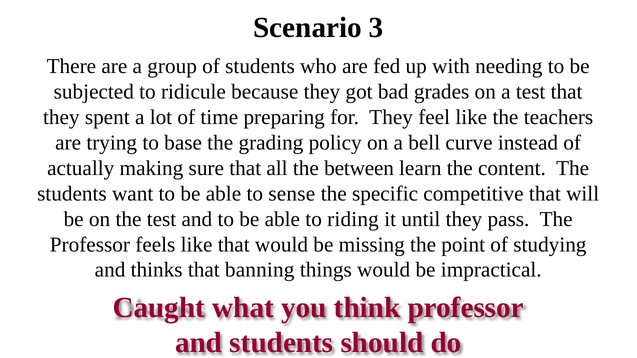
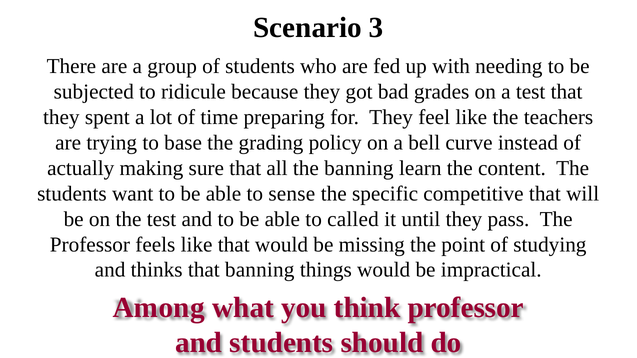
the between: between -> banning
riding: riding -> called
Caught: Caught -> Among
